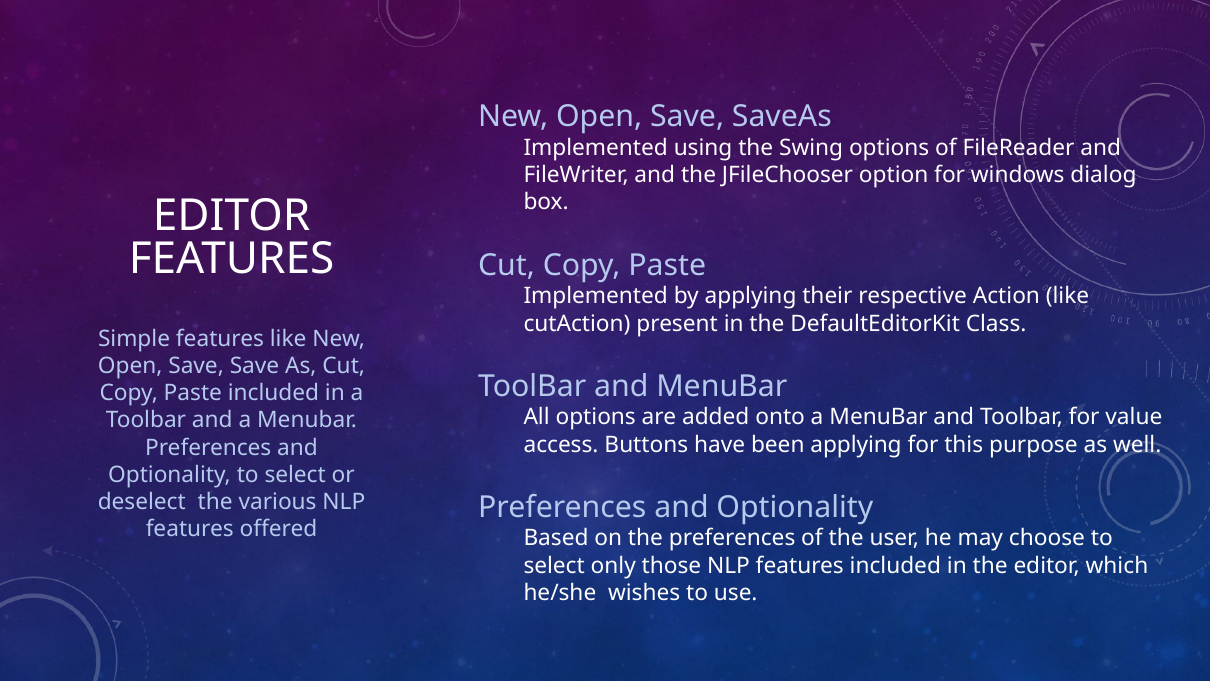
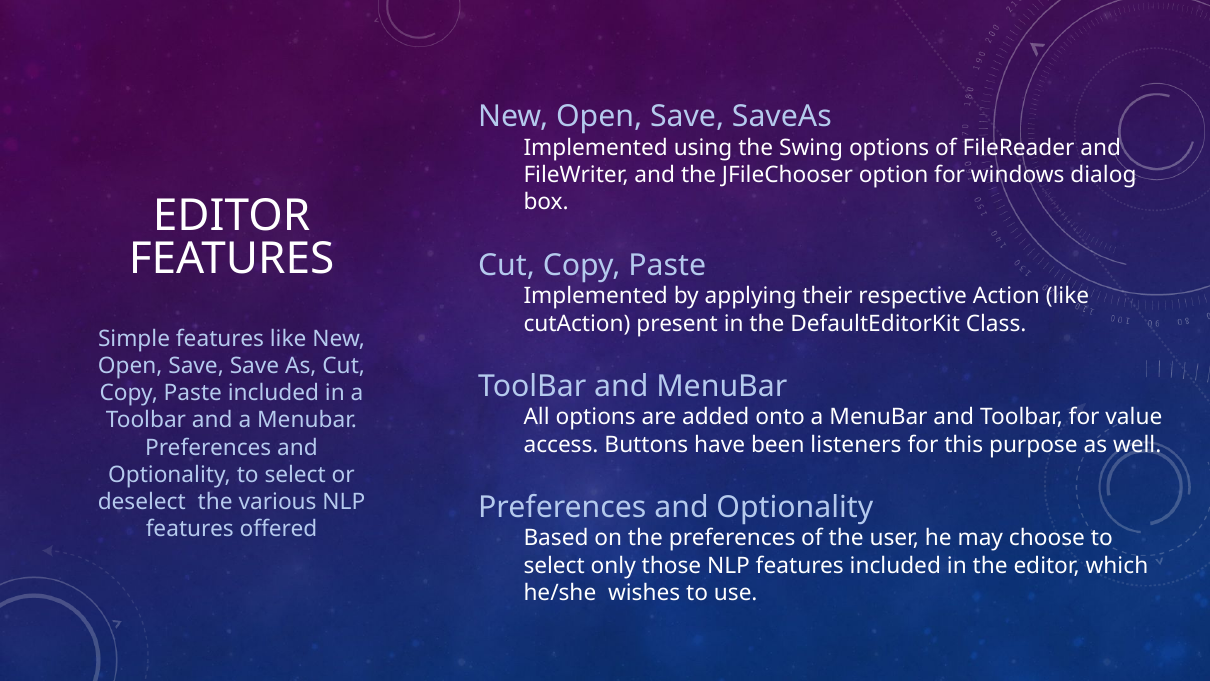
been applying: applying -> listeners
